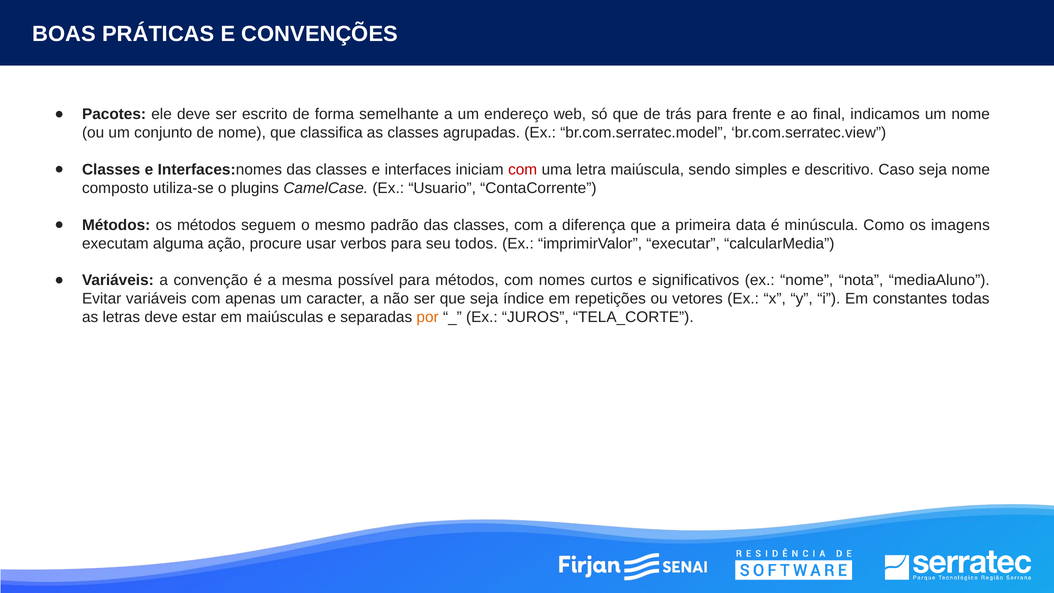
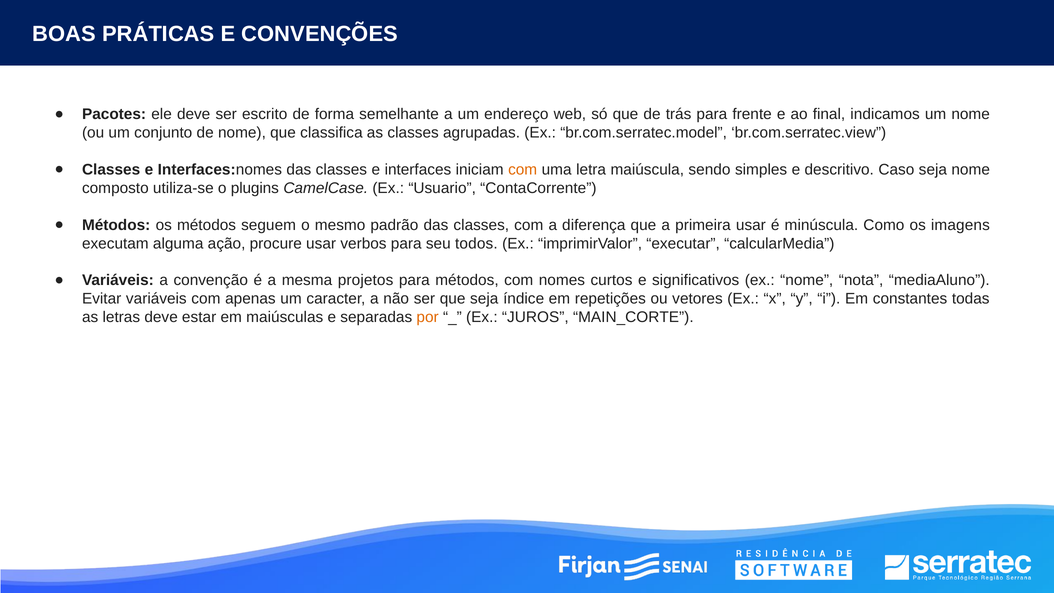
com at (523, 170) colour: red -> orange
primeira data: data -> usar
possível: possível -> projetos
TELA_CORTE: TELA_CORTE -> MAIN_CORTE
